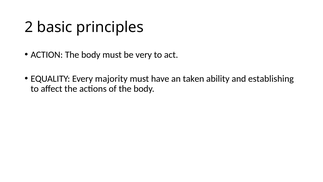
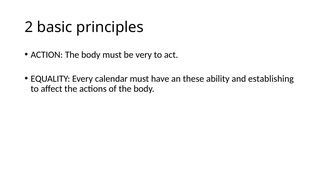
majority: majority -> calendar
taken: taken -> these
